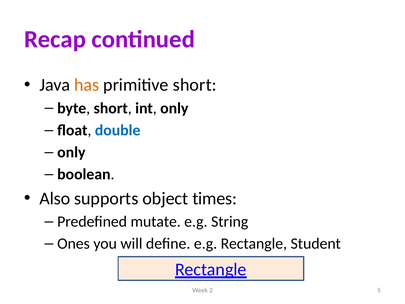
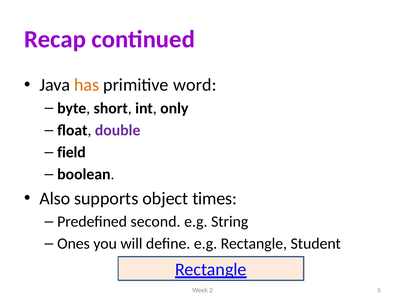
primitive short: short -> word
double colour: blue -> purple
only at (71, 152): only -> field
mutate: mutate -> second
